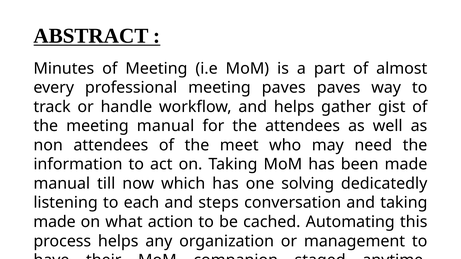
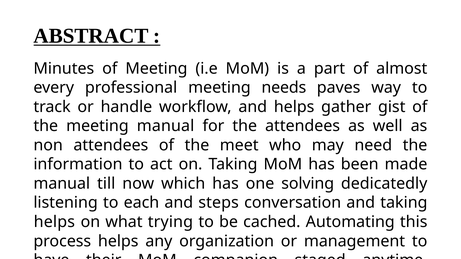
meeting paves: paves -> needs
made at (54, 222): made -> helps
action: action -> trying
